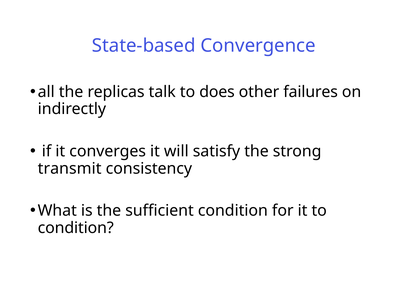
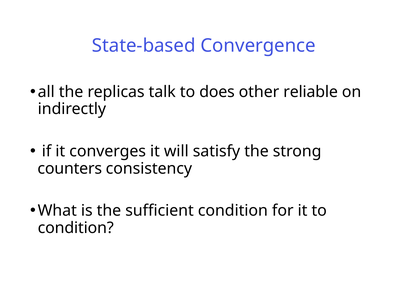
failures: failures -> reliable
transmit: transmit -> counters
